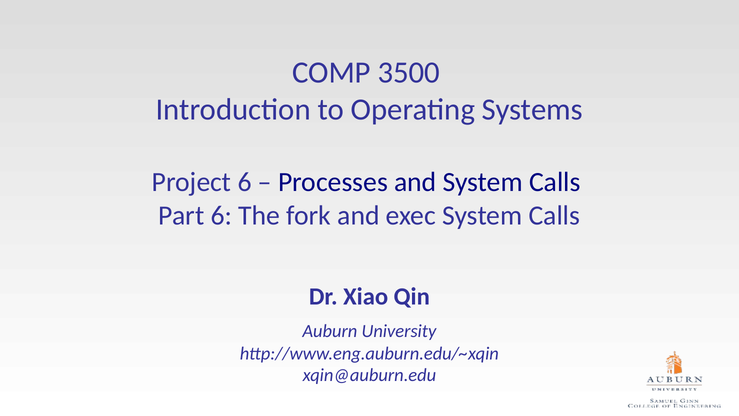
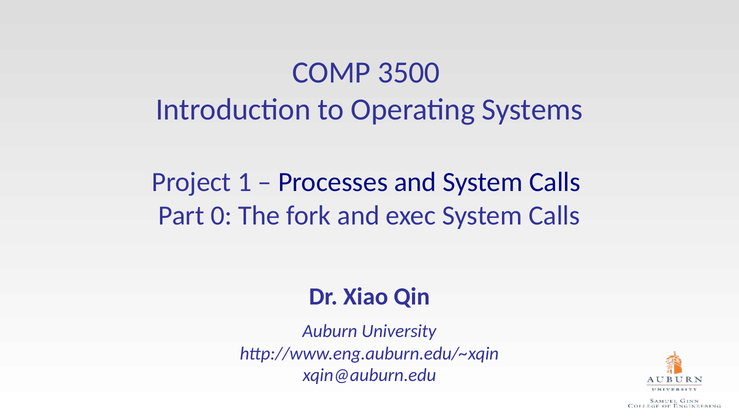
Project 6: 6 -> 1
Part 6: 6 -> 0
